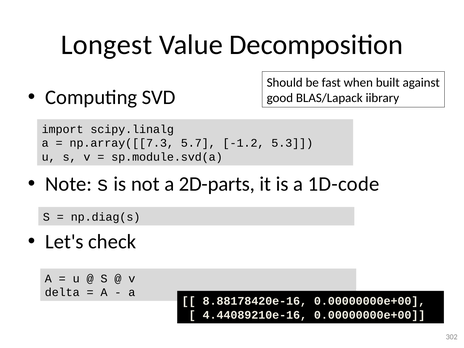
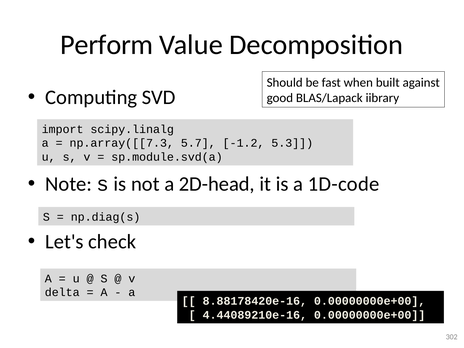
Longest: Longest -> Perform
2D-parts: 2D-parts -> 2D-head
